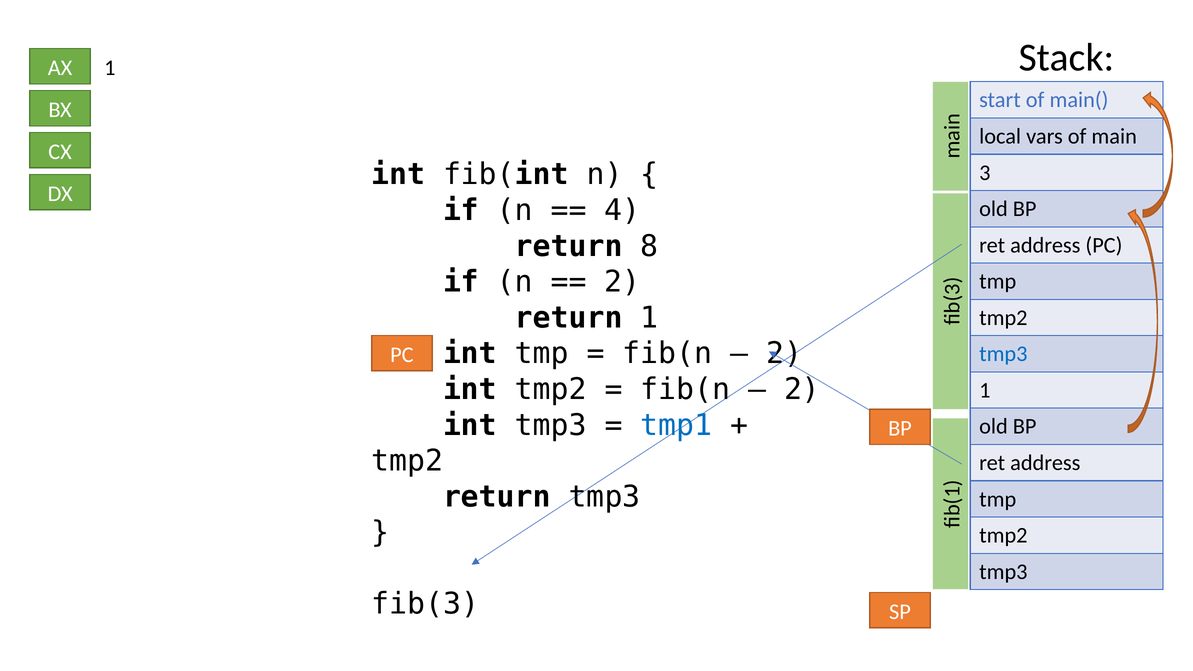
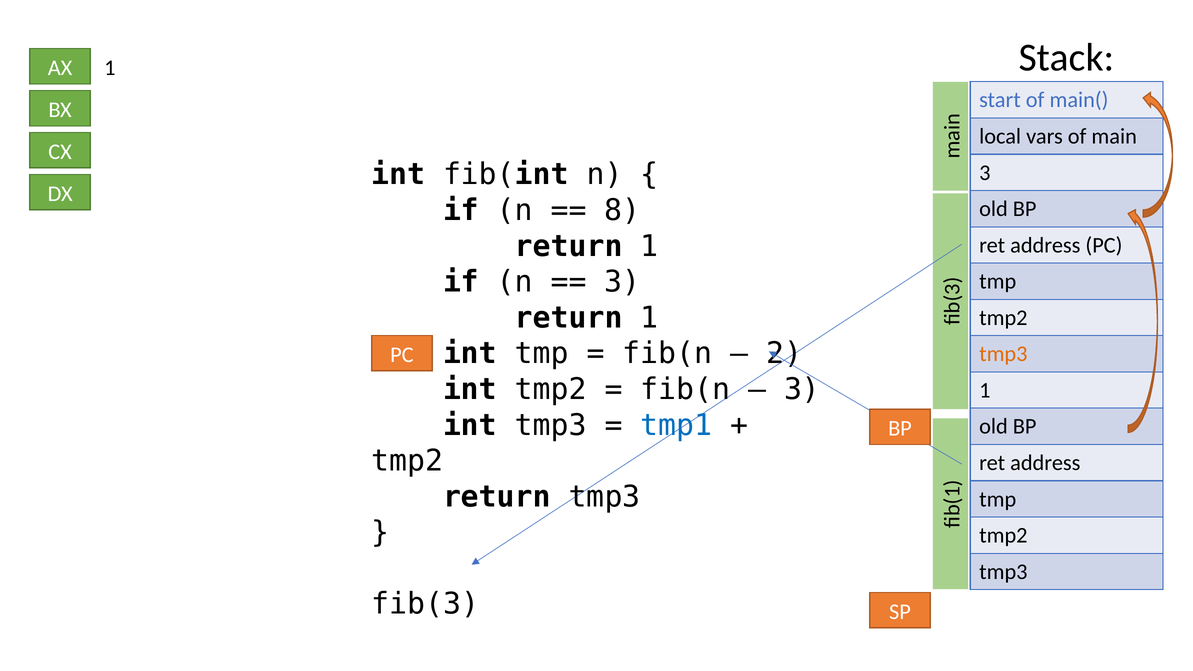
4: 4 -> 8
8 at (649, 246): 8 -> 1
2 at (622, 282): 2 -> 3
tmp3 at (1003, 354) colour: blue -> orange
2 at (802, 389): 2 -> 3
